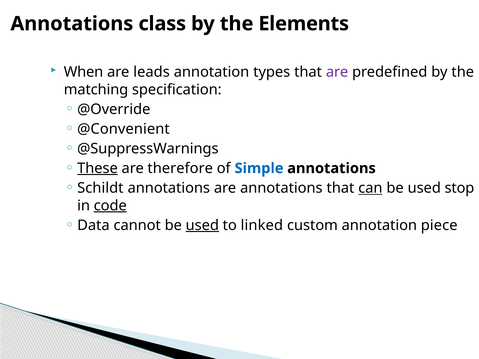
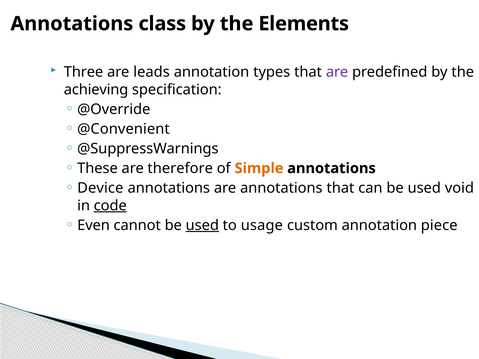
When: When -> Three
matching: matching -> achieving
These underline: present -> none
Simple colour: blue -> orange
Schildt: Schildt -> Device
can underline: present -> none
stop: stop -> void
Data: Data -> Even
linked: linked -> usage
